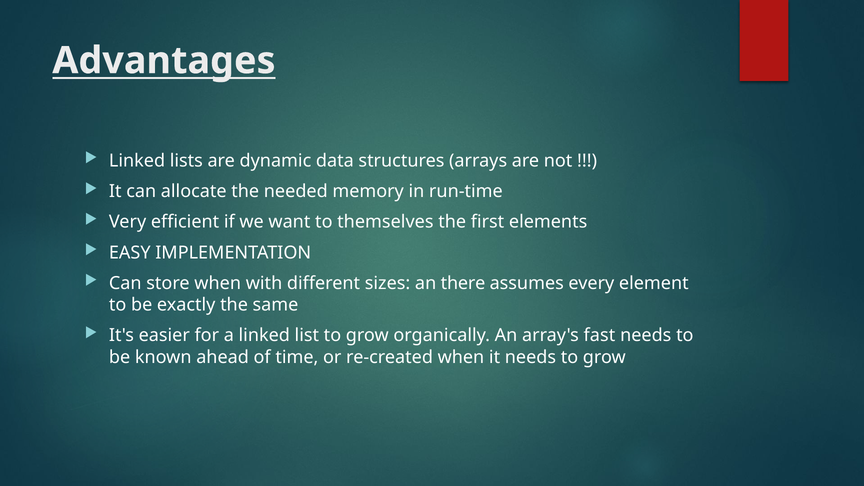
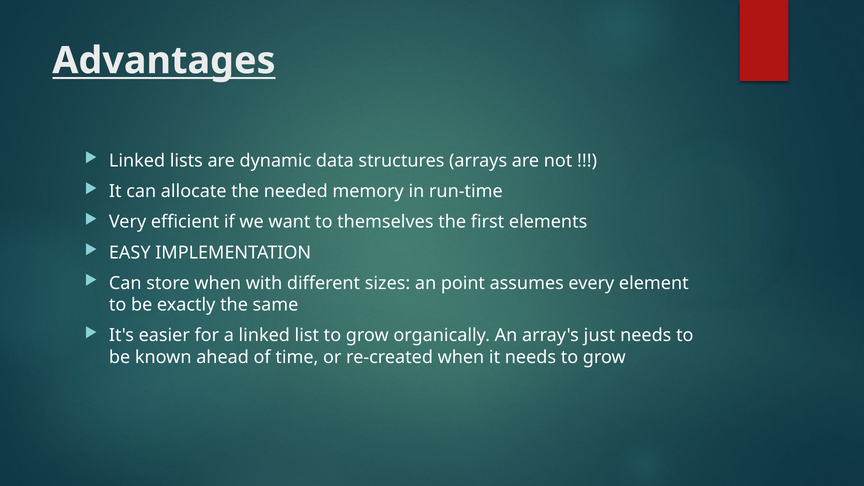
there: there -> point
fast: fast -> just
